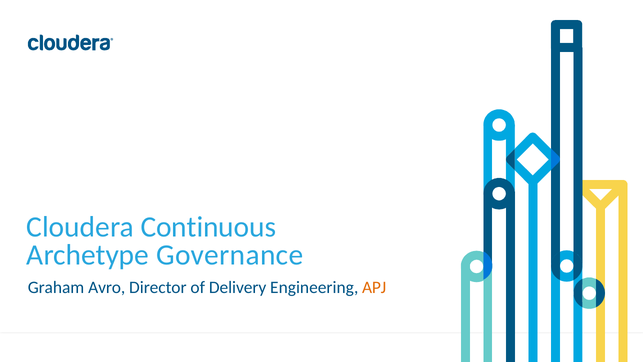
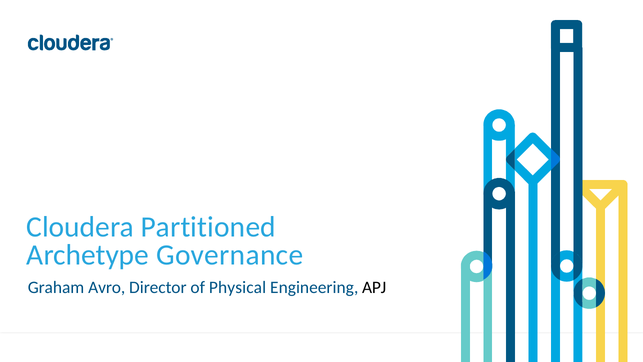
Continuous: Continuous -> Partitioned
Delivery: Delivery -> Physical
APJ colour: orange -> black
